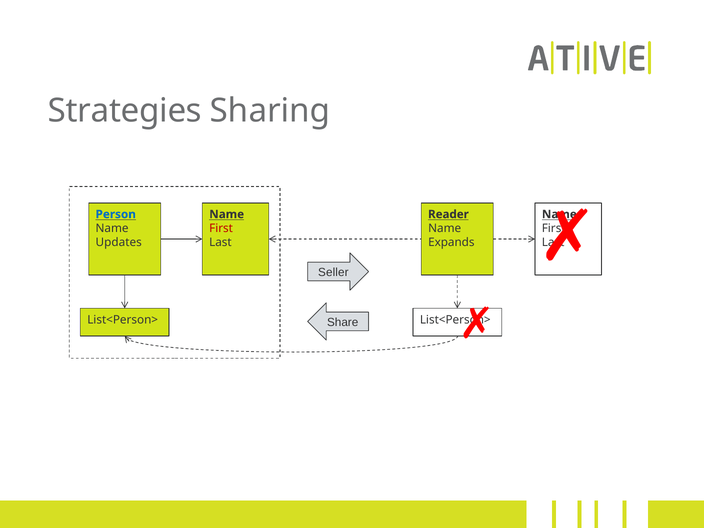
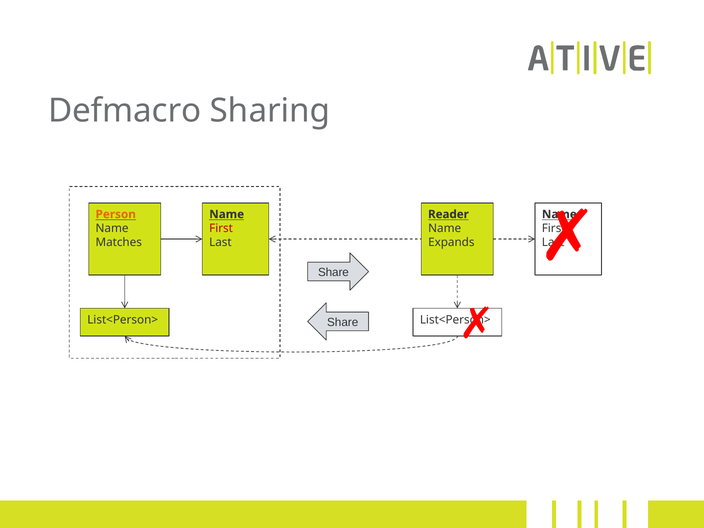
Strategies: Strategies -> Defmacro
Person colour: blue -> orange
Updates: Updates -> Matches
Seller at (333, 272): Seller -> Share
